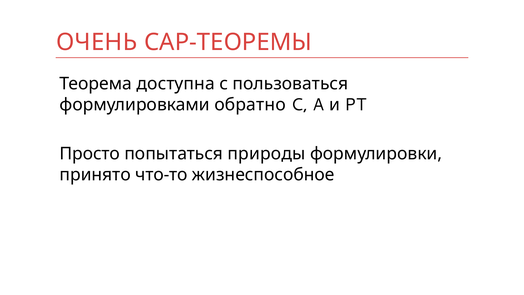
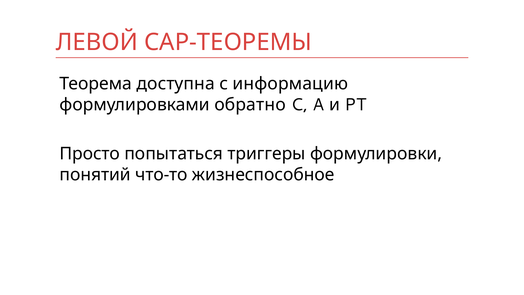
ОЧЕНЬ: ОЧЕНЬ -> ЛЕВОЙ
пользоваться: пользоваться -> информацию
природы: природы -> триггеры
принято: принято -> понятий
